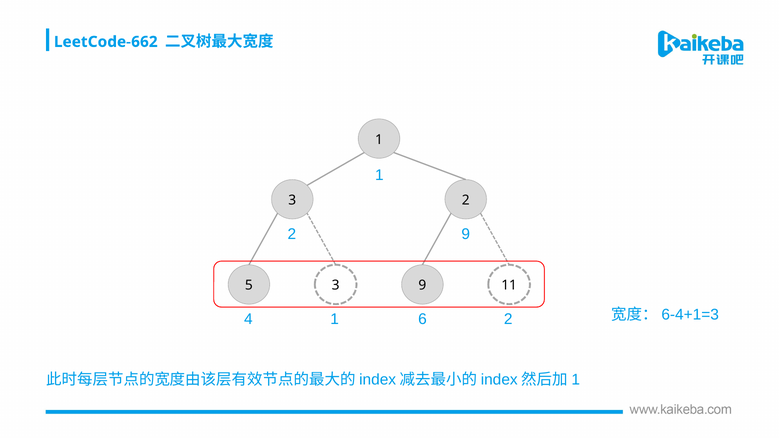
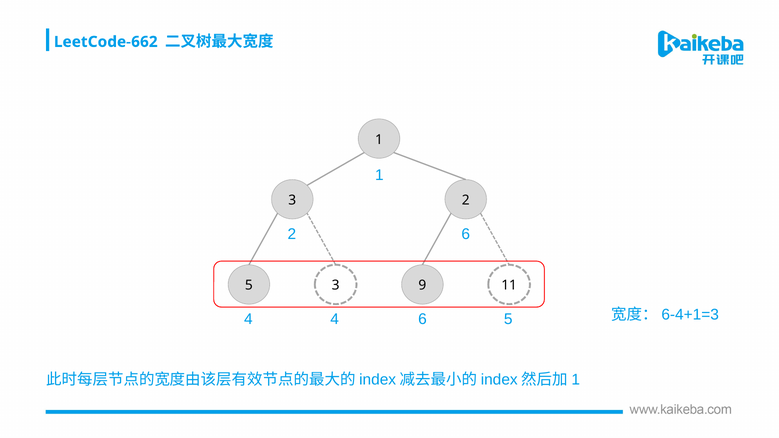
9 at (466, 235): 9 -> 6
4 1: 1 -> 4
6 2: 2 -> 5
